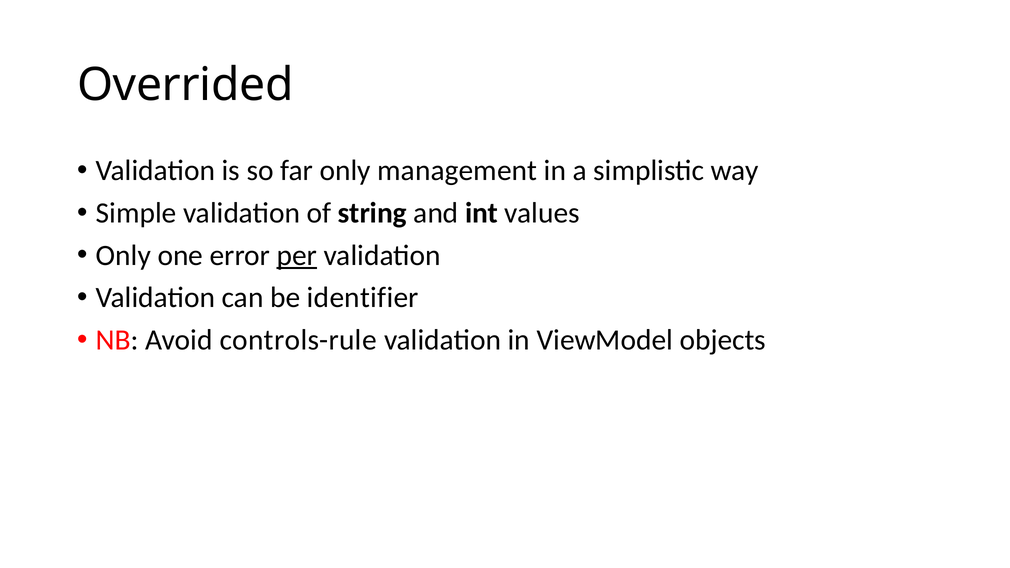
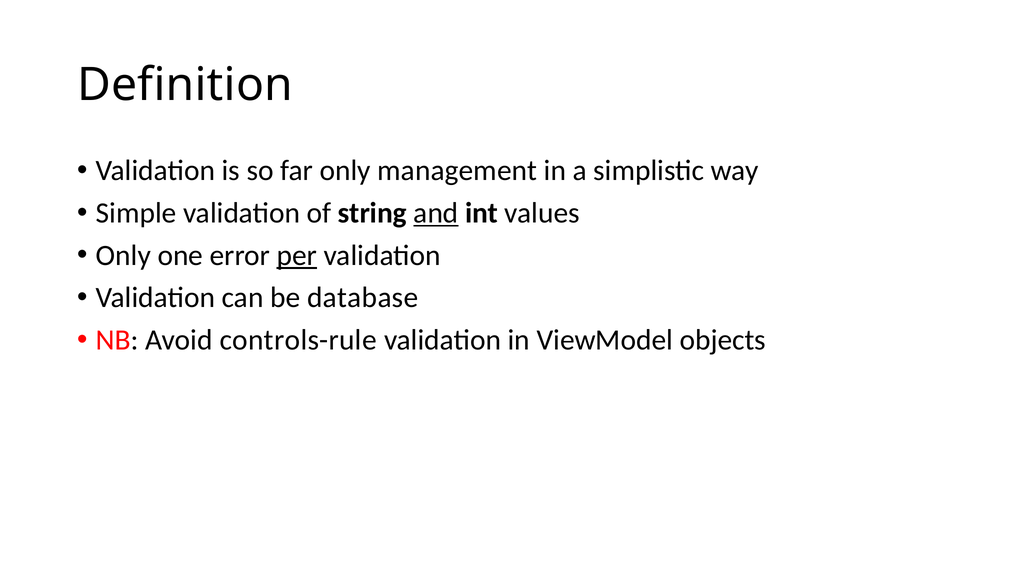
Overrided: Overrided -> Definition
and underline: none -> present
identifier: identifier -> database
